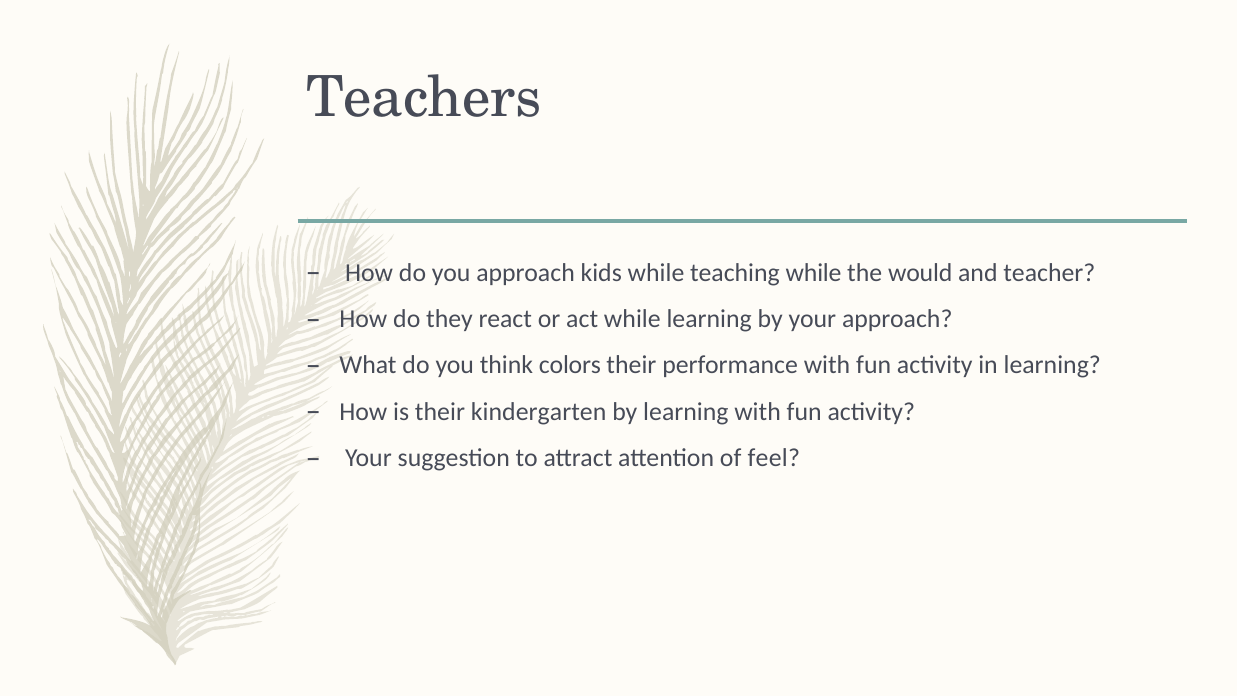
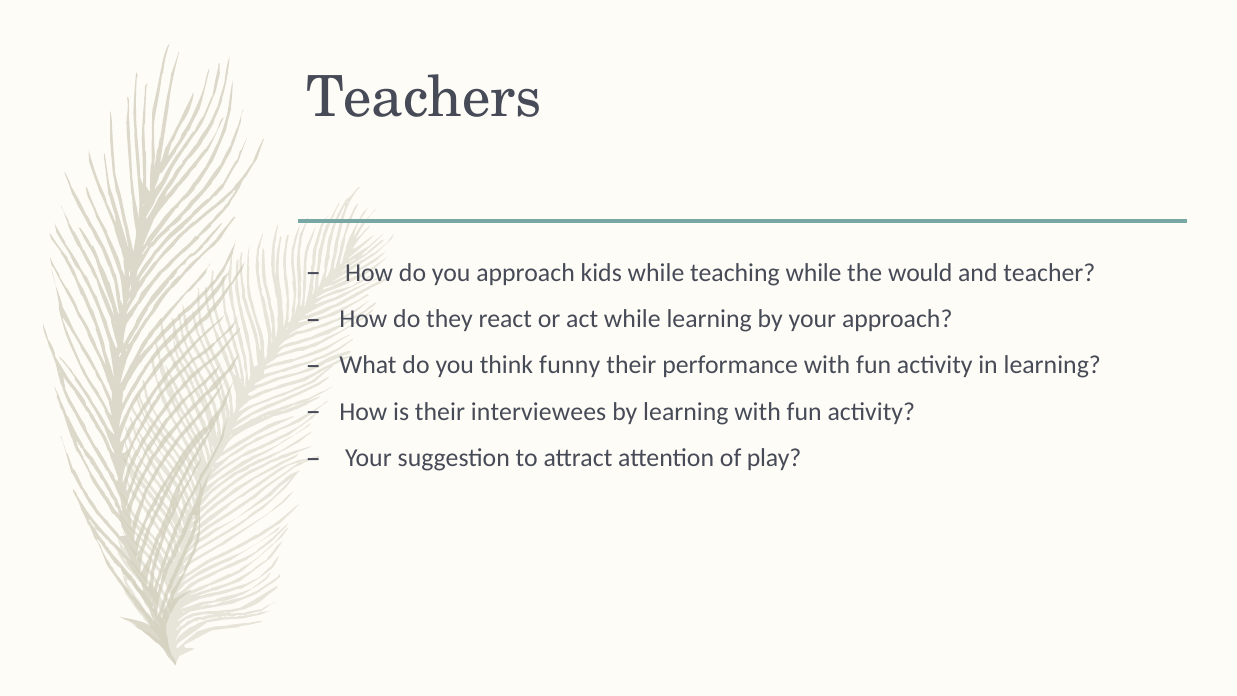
colors: colors -> funny
kindergarten: kindergarten -> interviewees
feel: feel -> play
